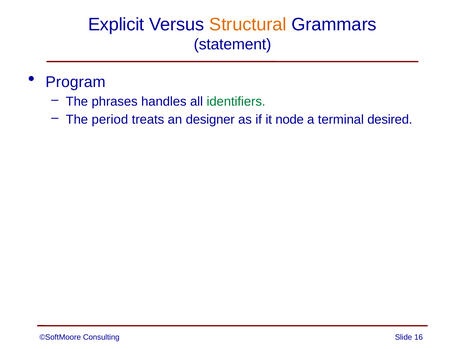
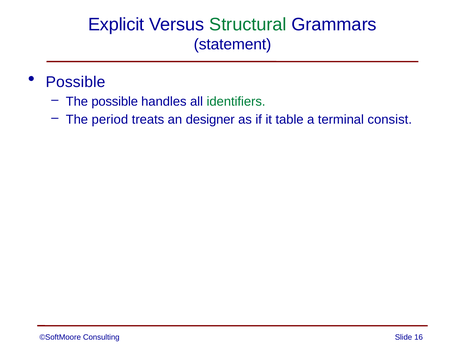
Structural colour: orange -> green
Program at (76, 82): Program -> Possible
The phrases: phrases -> possible
node: node -> table
desired: desired -> consist
